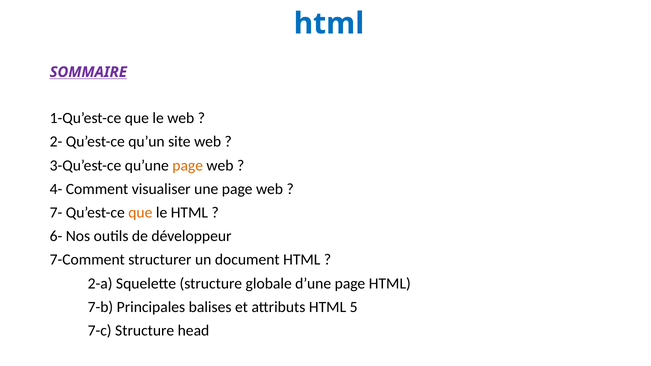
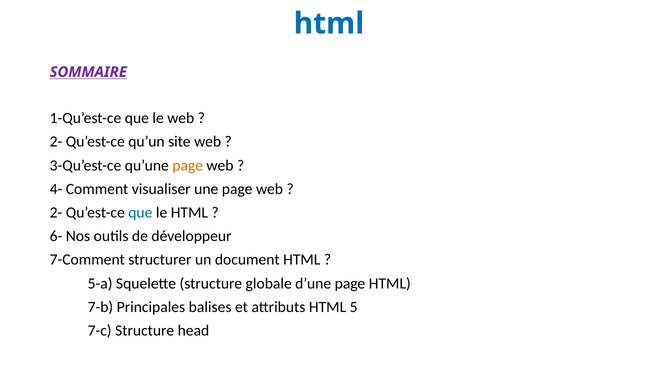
7- at (56, 213): 7- -> 2-
que at (140, 213) colour: orange -> blue
2-a: 2-a -> 5-a
